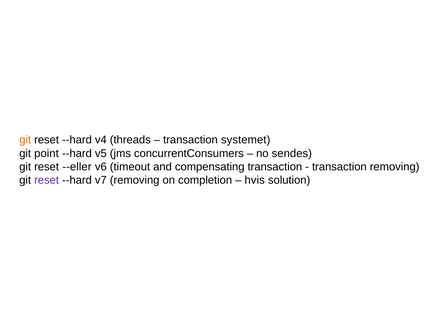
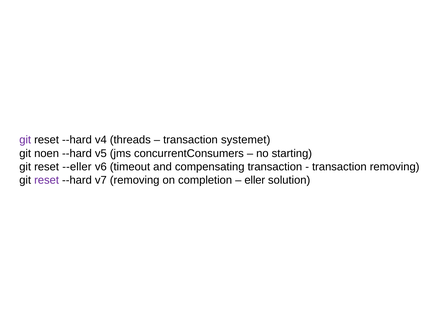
git at (25, 140) colour: orange -> purple
point: point -> noen
sendes: sendes -> starting
hvis: hvis -> eller
